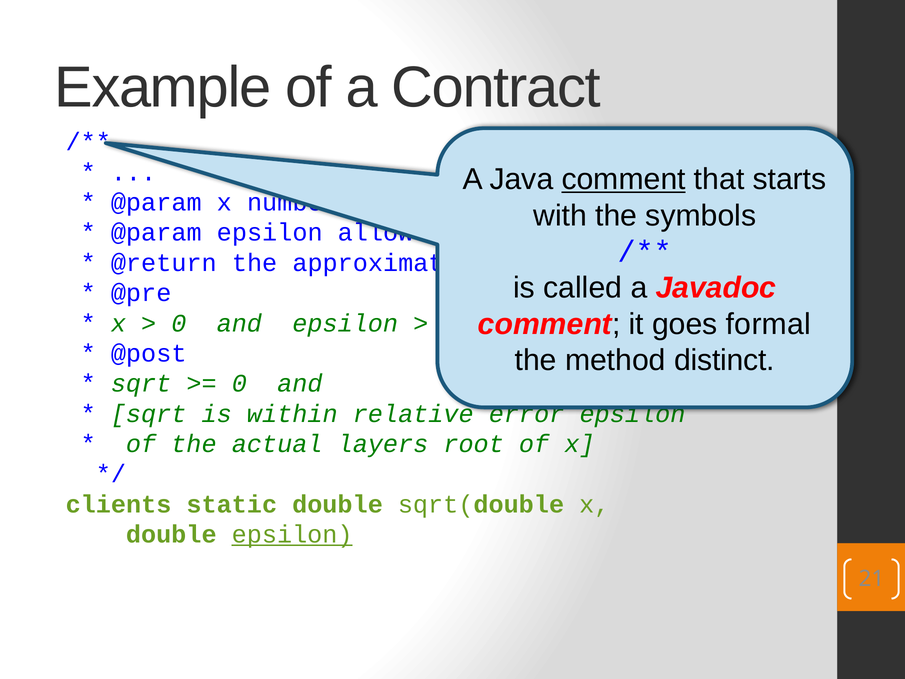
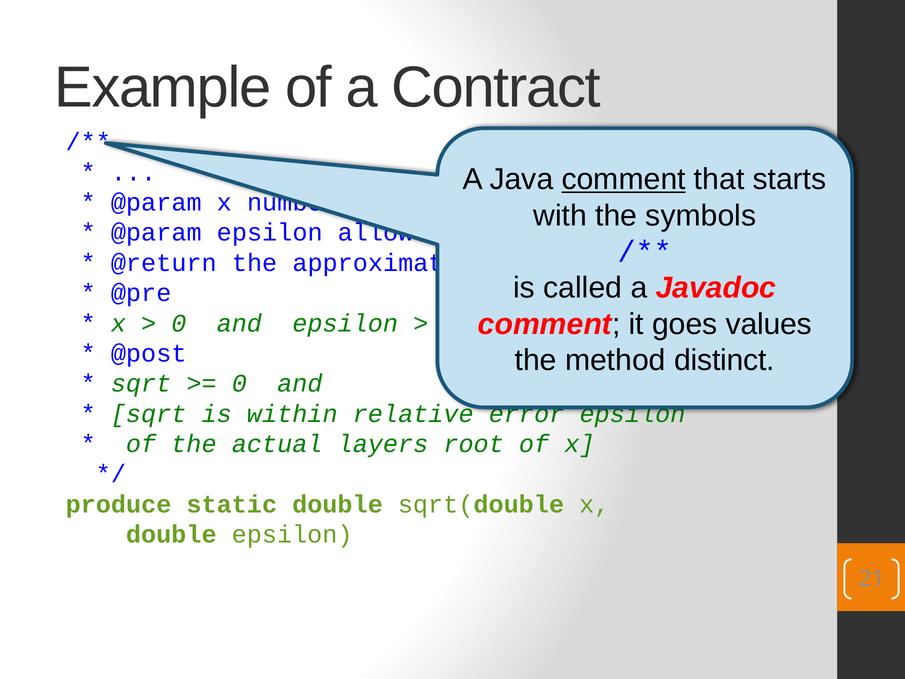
formal: formal -> values
clients: clients -> produce
epsilon at (292, 534) underline: present -> none
